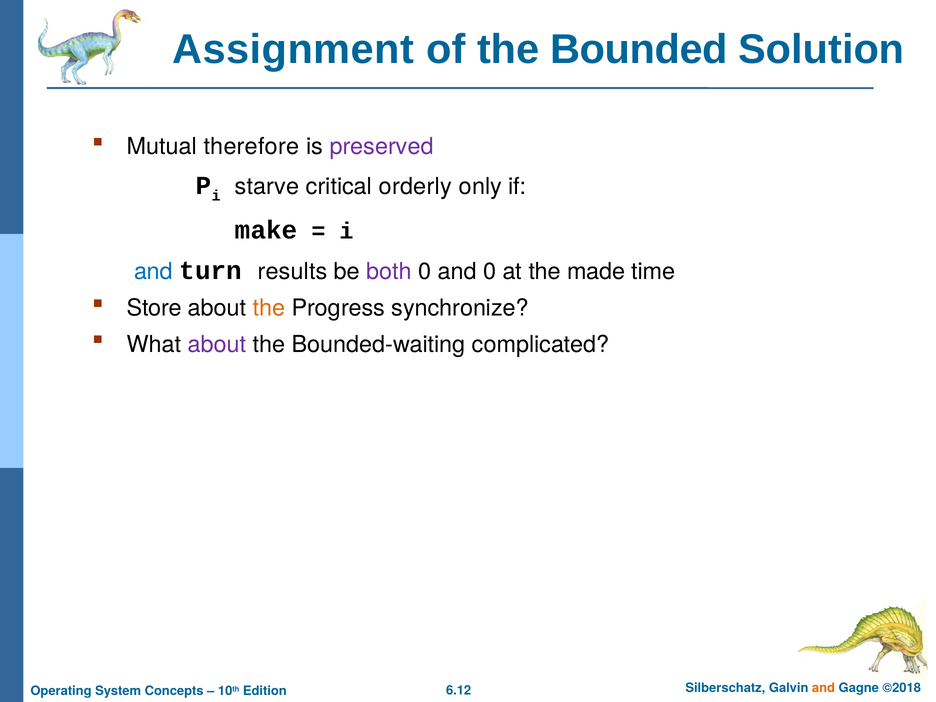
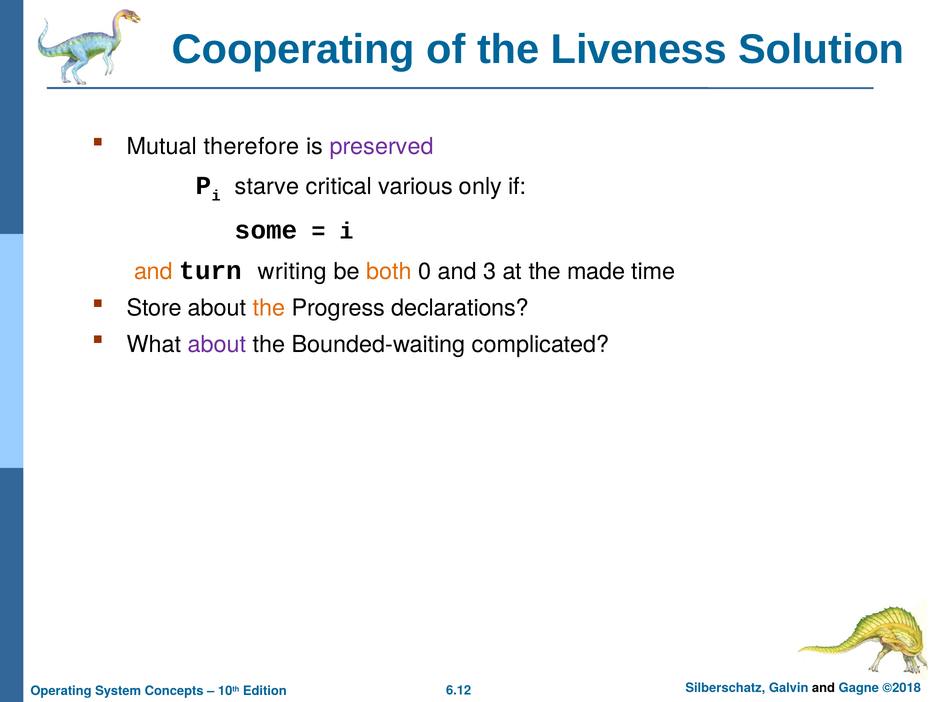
Assignment: Assignment -> Cooperating
Bounded: Bounded -> Liveness
orderly: orderly -> various
make: make -> some
and at (154, 271) colour: blue -> orange
results: results -> writing
both colour: purple -> orange
and 0: 0 -> 3
synchronize: synchronize -> declarations
and at (824, 688) colour: orange -> black
